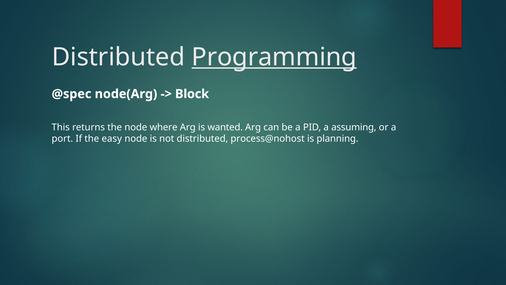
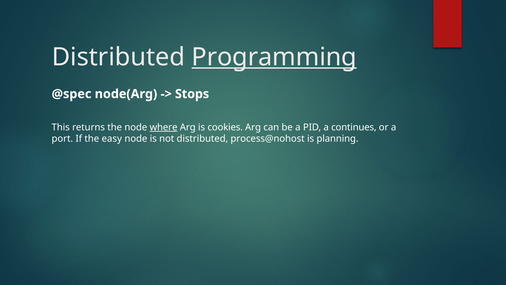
Block: Block -> Stops
where underline: none -> present
wanted: wanted -> cookies
assuming: assuming -> continues
